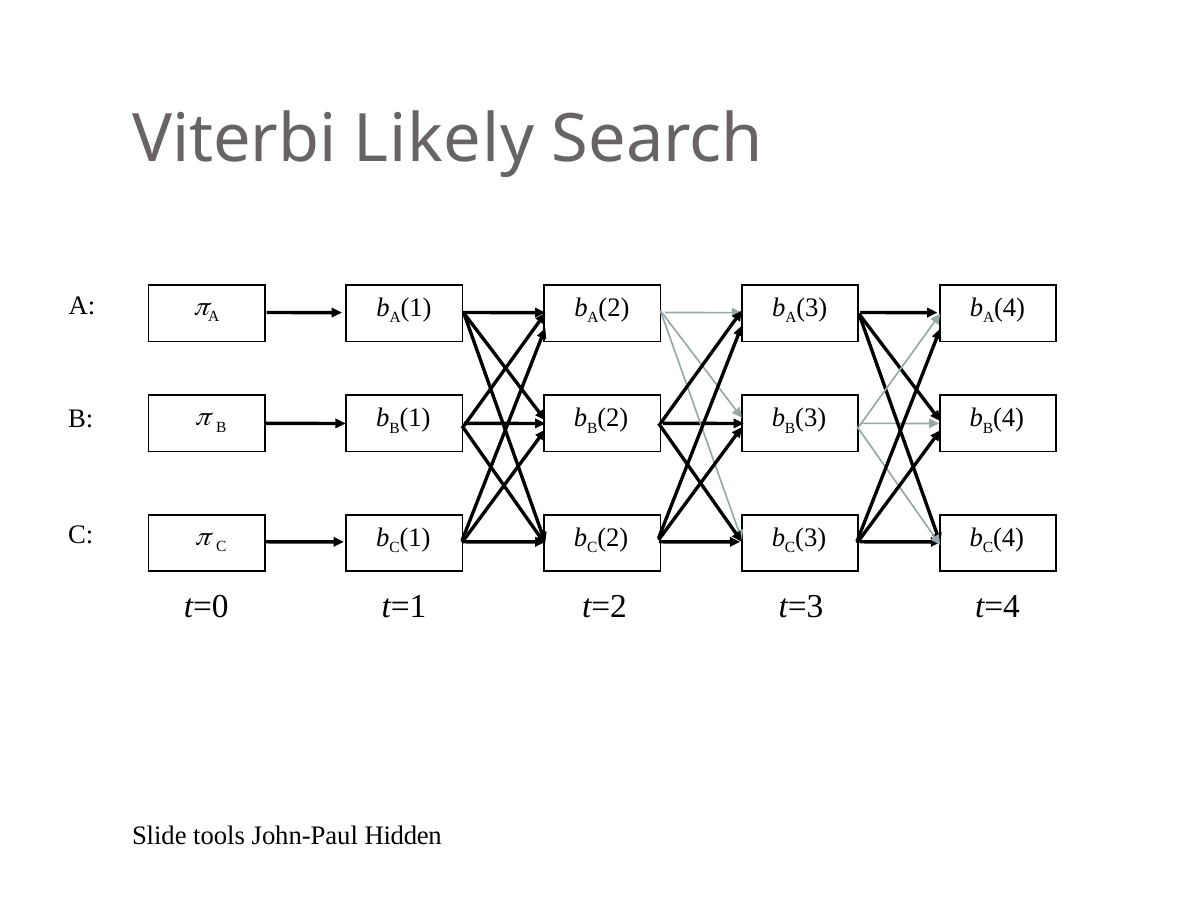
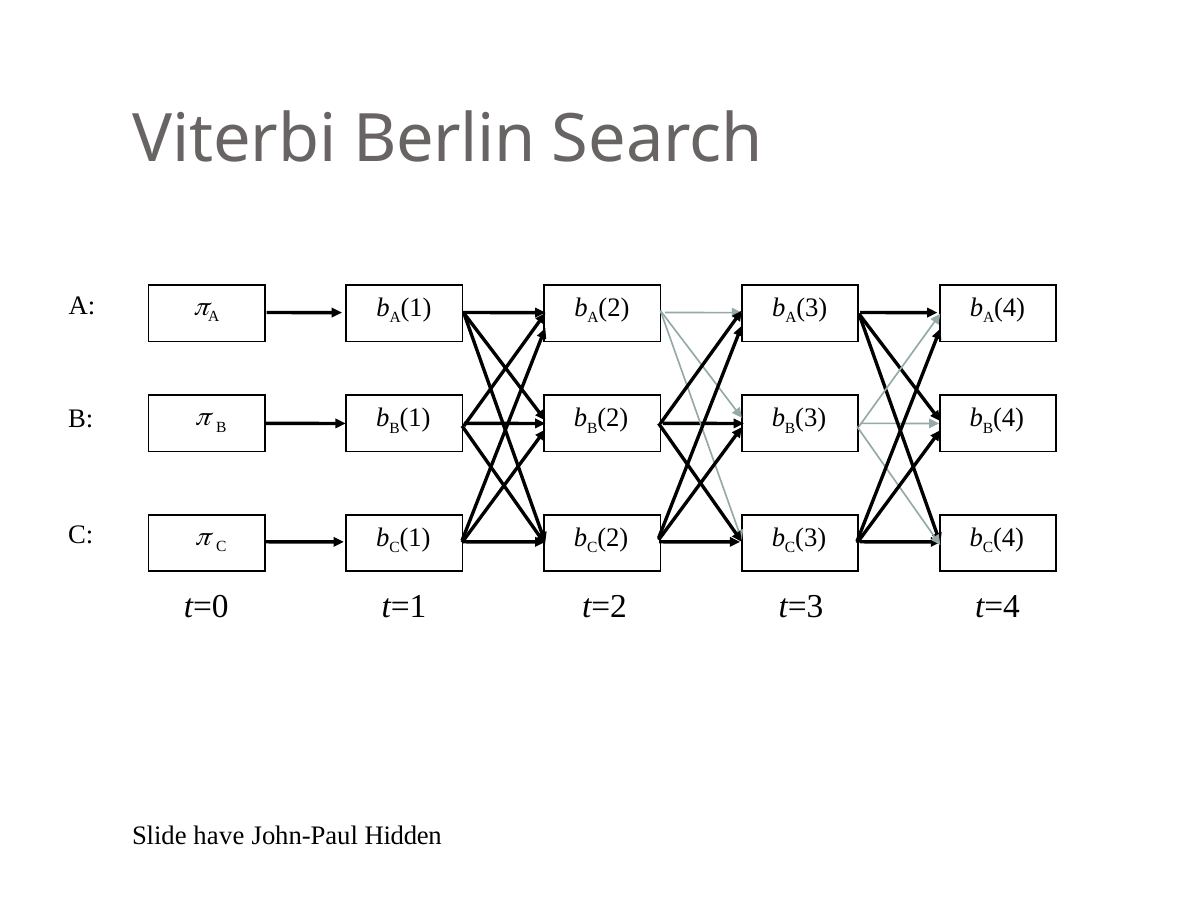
Likely: Likely -> Berlin
tools: tools -> have
